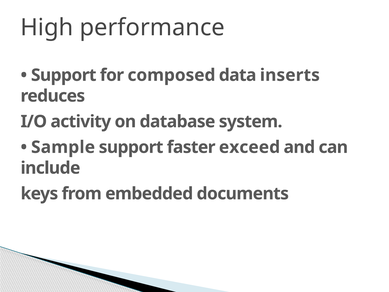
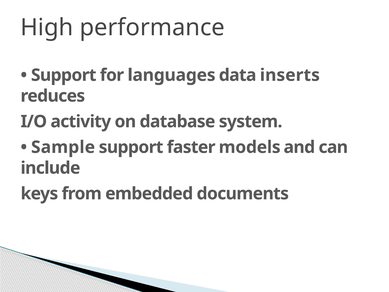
composed: composed -> languages
exceed: exceed -> models
